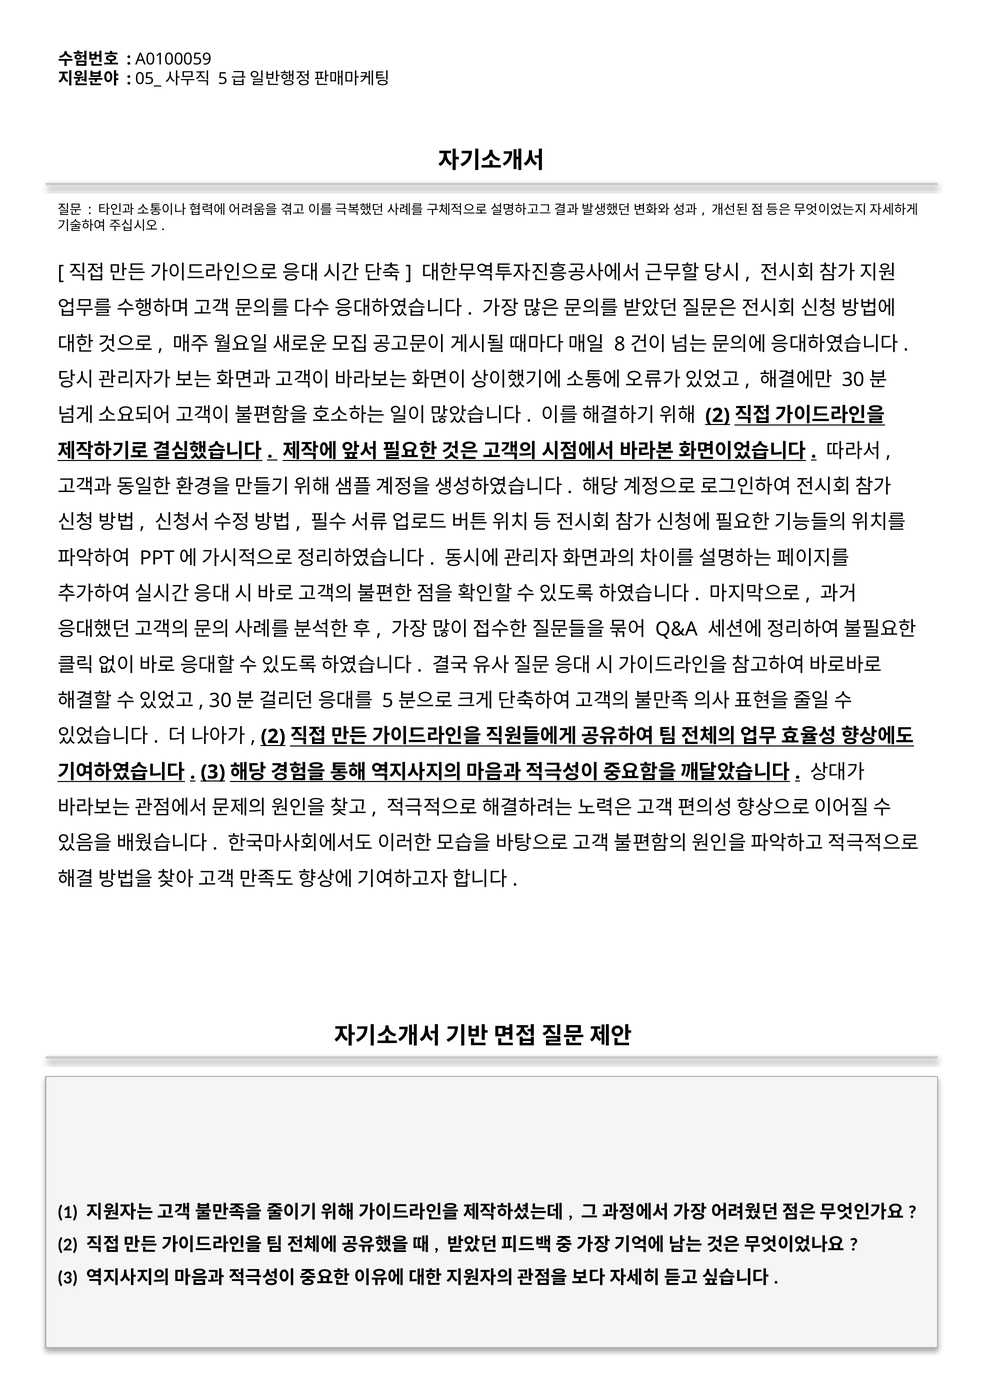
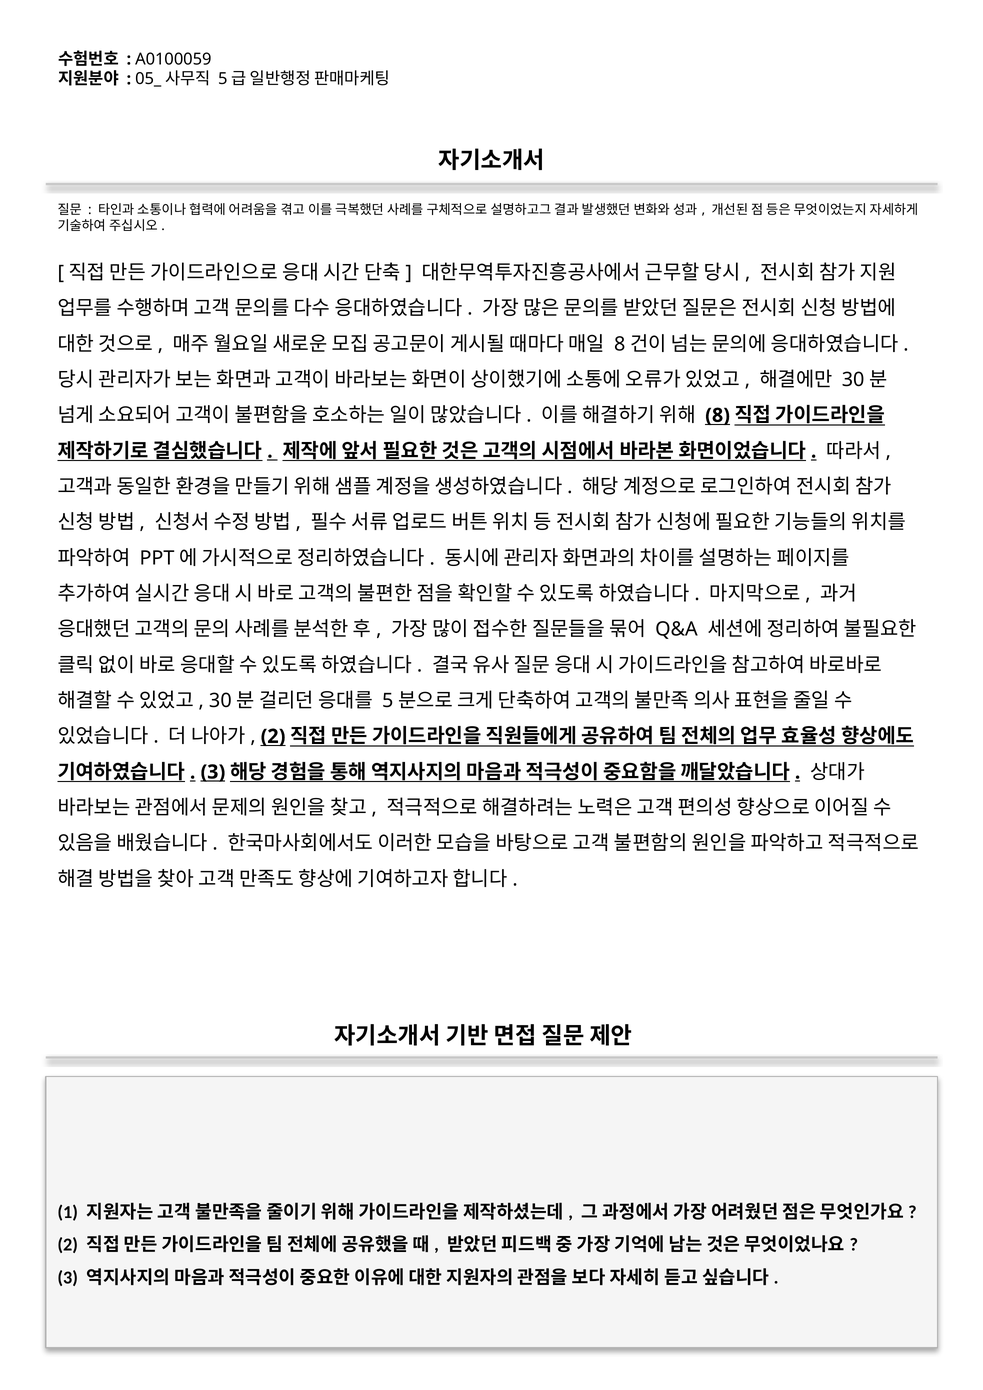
2 at (718, 415): 2 -> 8
